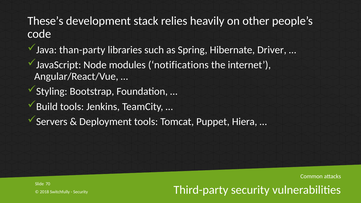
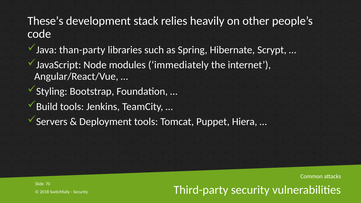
Driver: Driver -> Scrypt
notifications: notifications -> immediately
